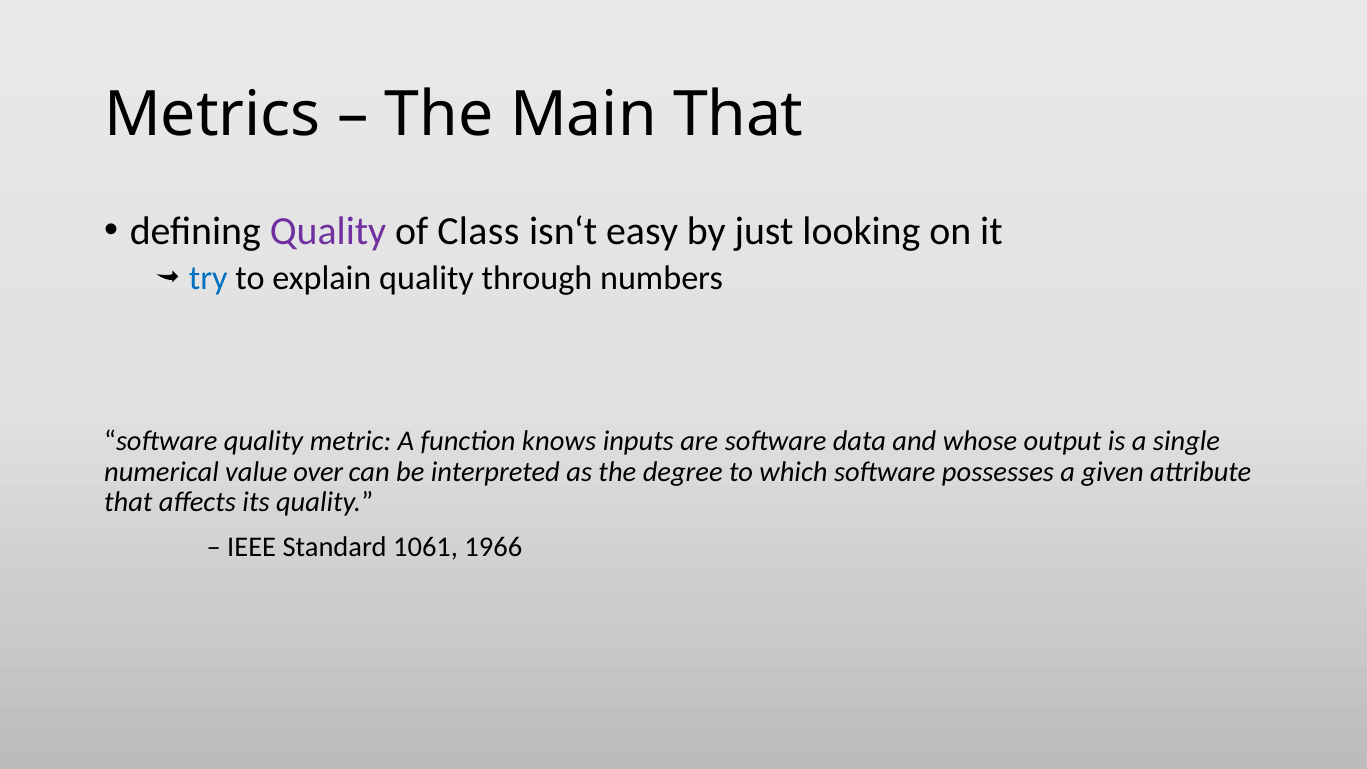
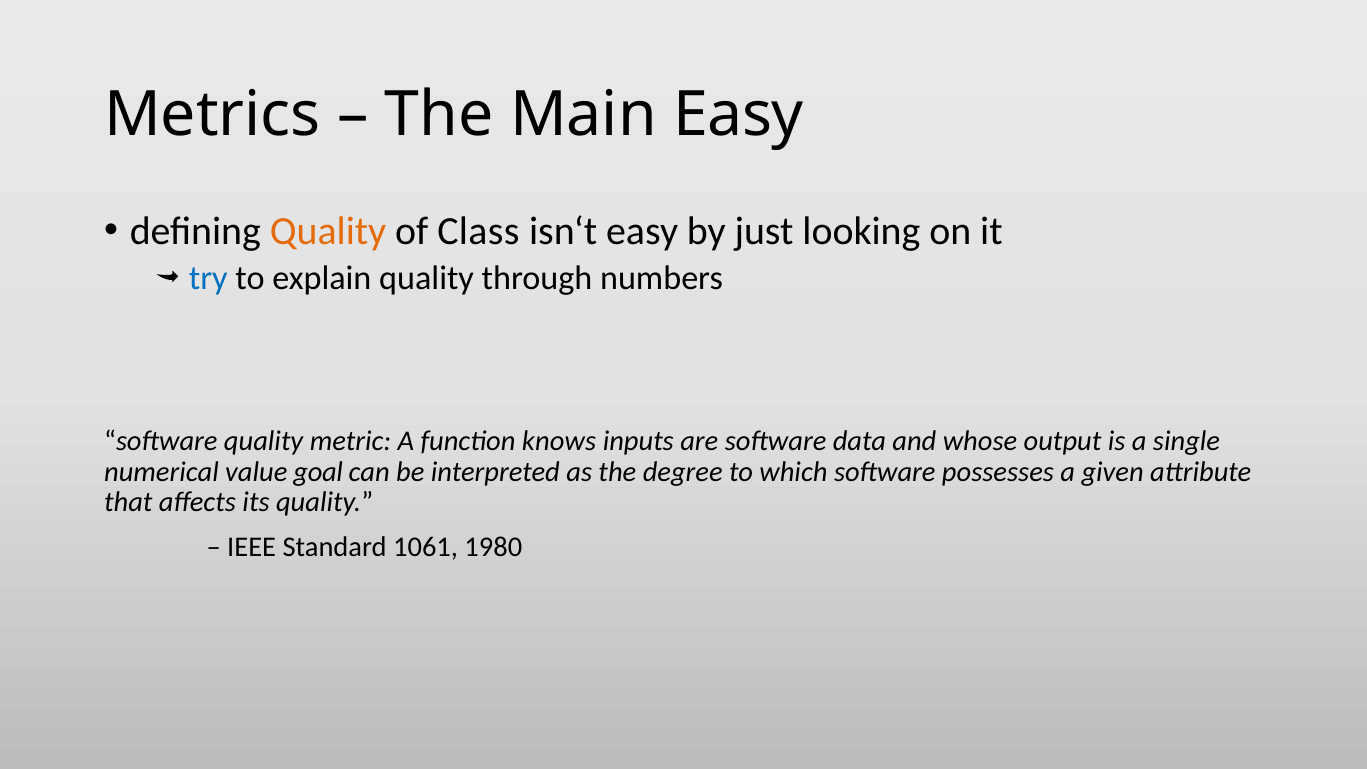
Main That: That -> Easy
Quality at (328, 231) colour: purple -> orange
over: over -> goal
1966: 1966 -> 1980
